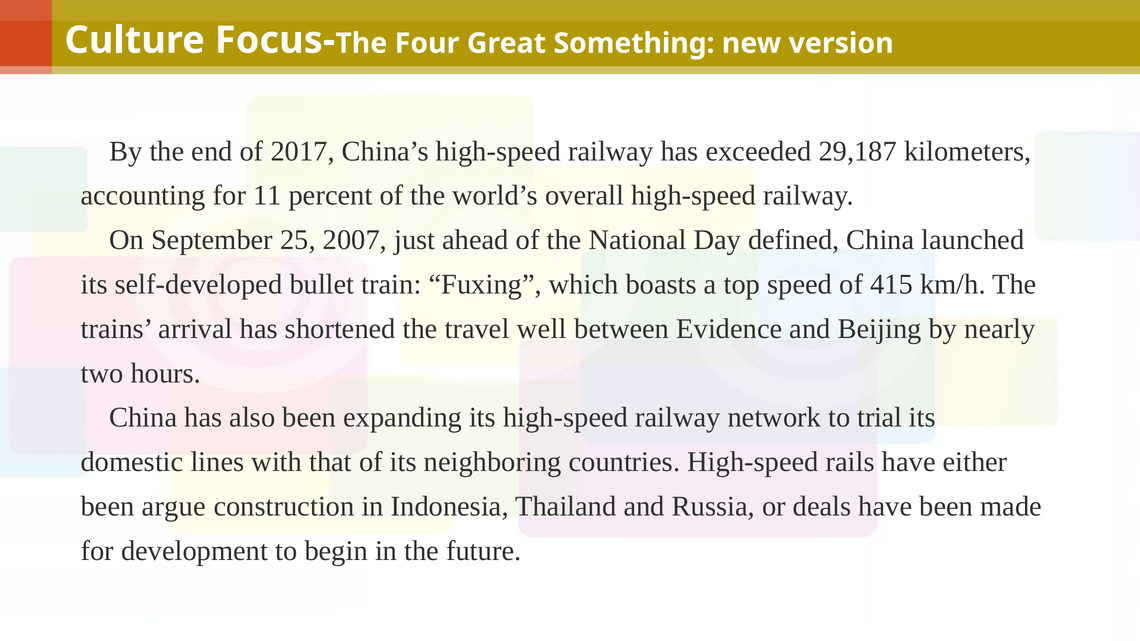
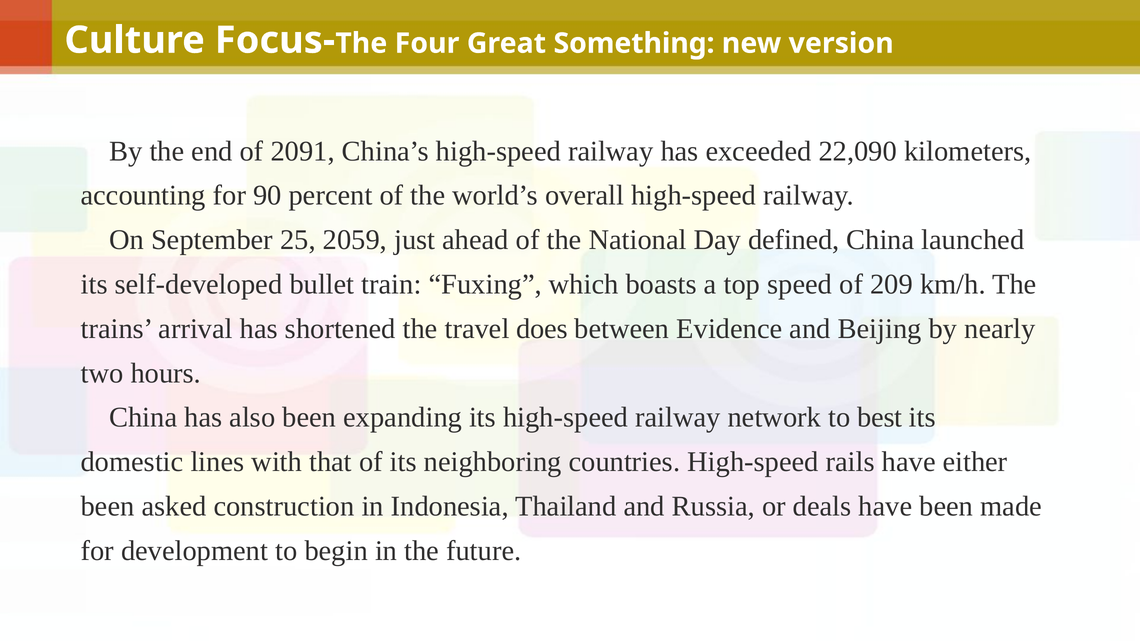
2017: 2017 -> 2091
29,187: 29,187 -> 22,090
11: 11 -> 90
2007: 2007 -> 2059
415: 415 -> 209
well: well -> does
trial: trial -> best
argue: argue -> asked
